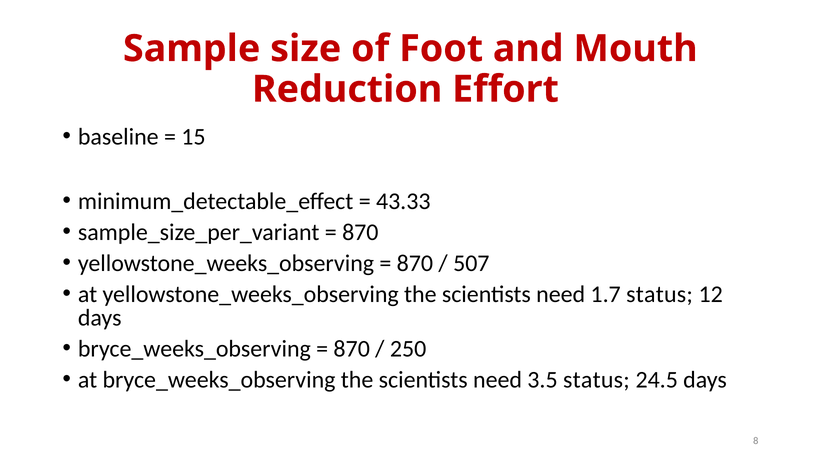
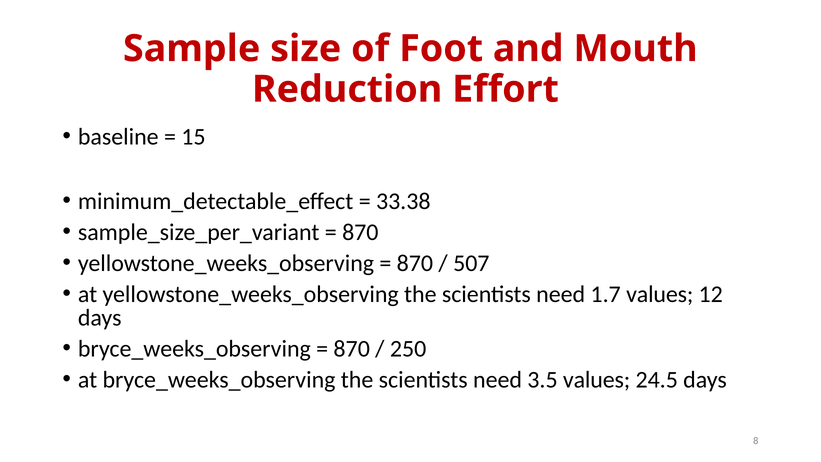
43.33: 43.33 -> 33.38
1.7 status: status -> values
3.5 status: status -> values
